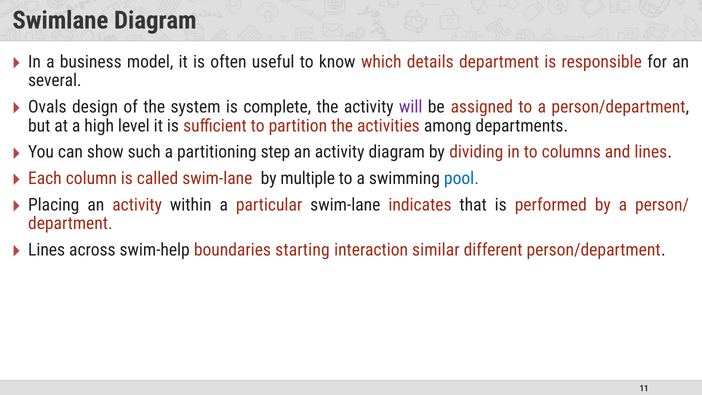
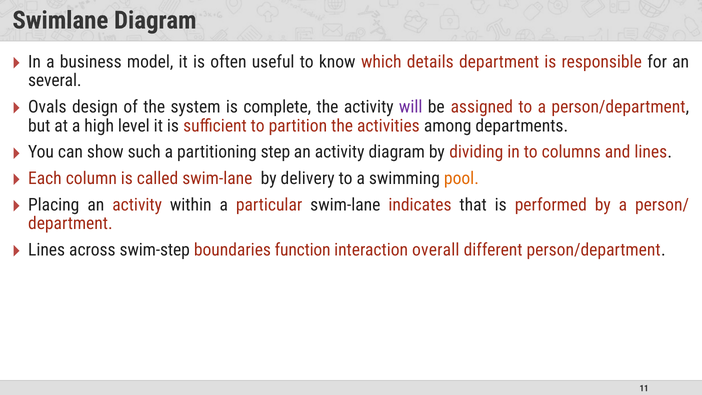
multiple: multiple -> delivery
pool colour: blue -> orange
swim-help: swim-help -> swim-step
starting: starting -> function
similar: similar -> overall
